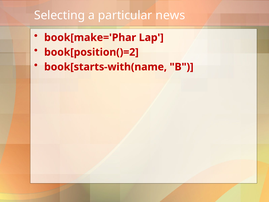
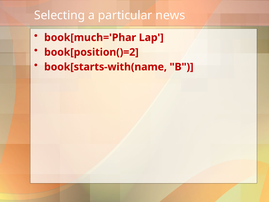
book[make='Phar: book[make='Phar -> book[much='Phar
